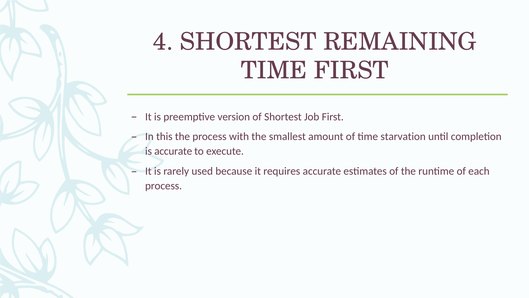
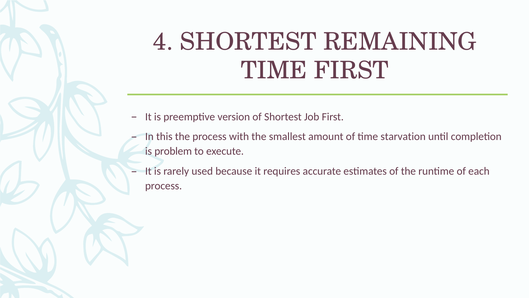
is accurate: accurate -> problem
